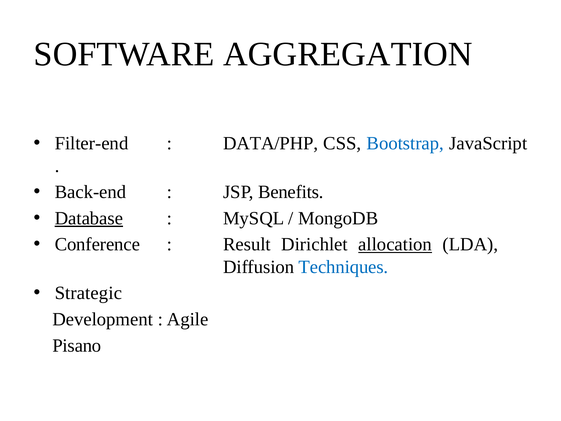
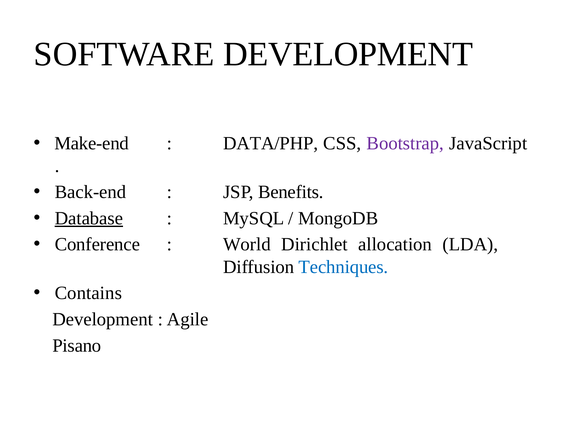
SOFTWARE AGGREGATION: AGGREGATION -> DEVELOPMENT
Filter-end: Filter-end -> Make-end
Bootstrap colour: blue -> purple
Result: Result -> World
allocation underline: present -> none
Strategic: Strategic -> Contains
